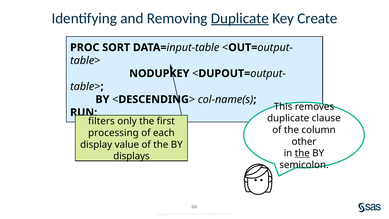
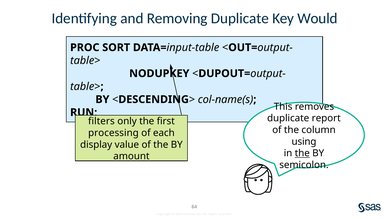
Duplicate at (240, 18) underline: present -> none
Create: Create -> Would
clause: clause -> report
other: other -> using
displays: displays -> amount
